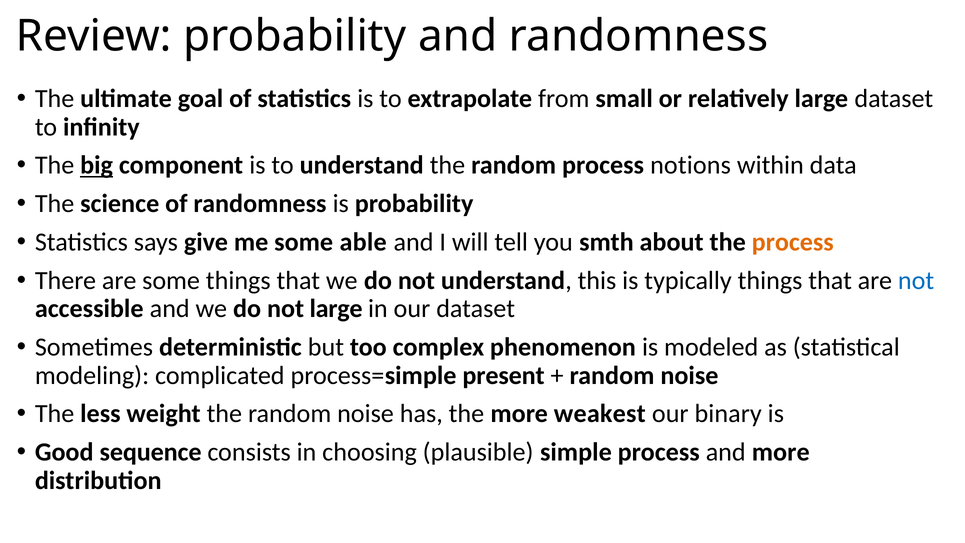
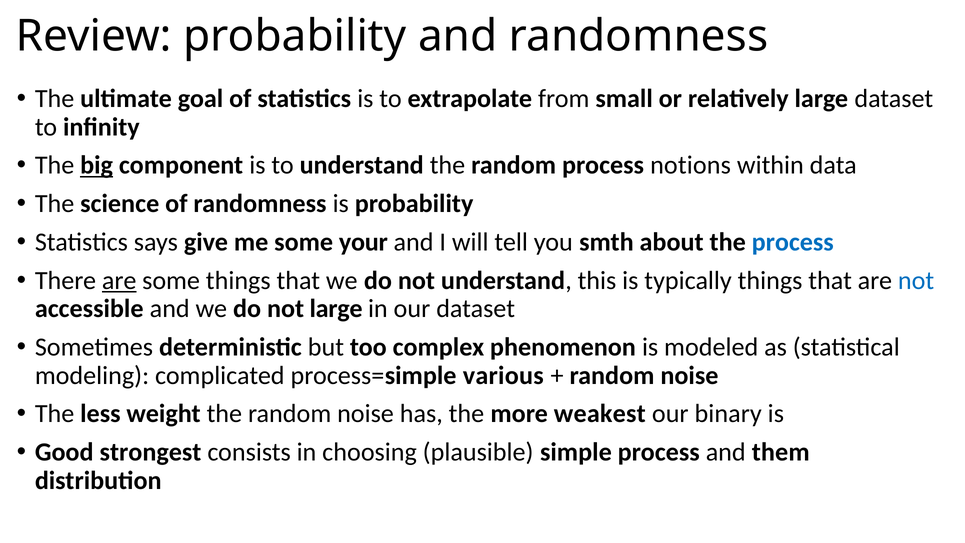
able: able -> your
process at (793, 242) colour: orange -> blue
are at (119, 280) underline: none -> present
present: present -> various
sequence: sequence -> strongest
and more: more -> them
